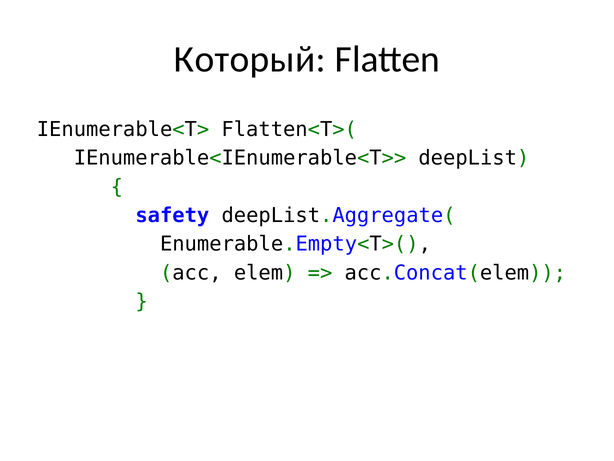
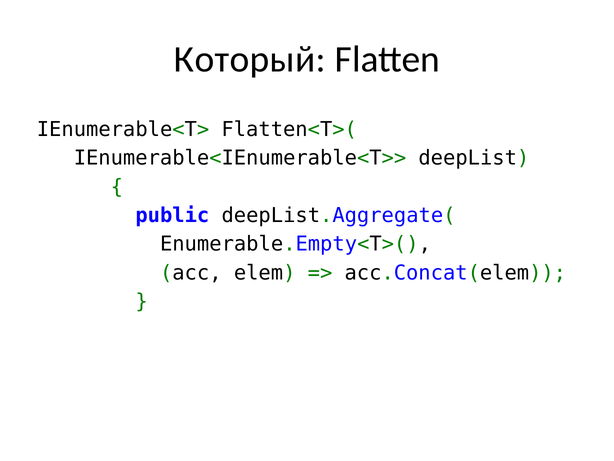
safety: safety -> public
